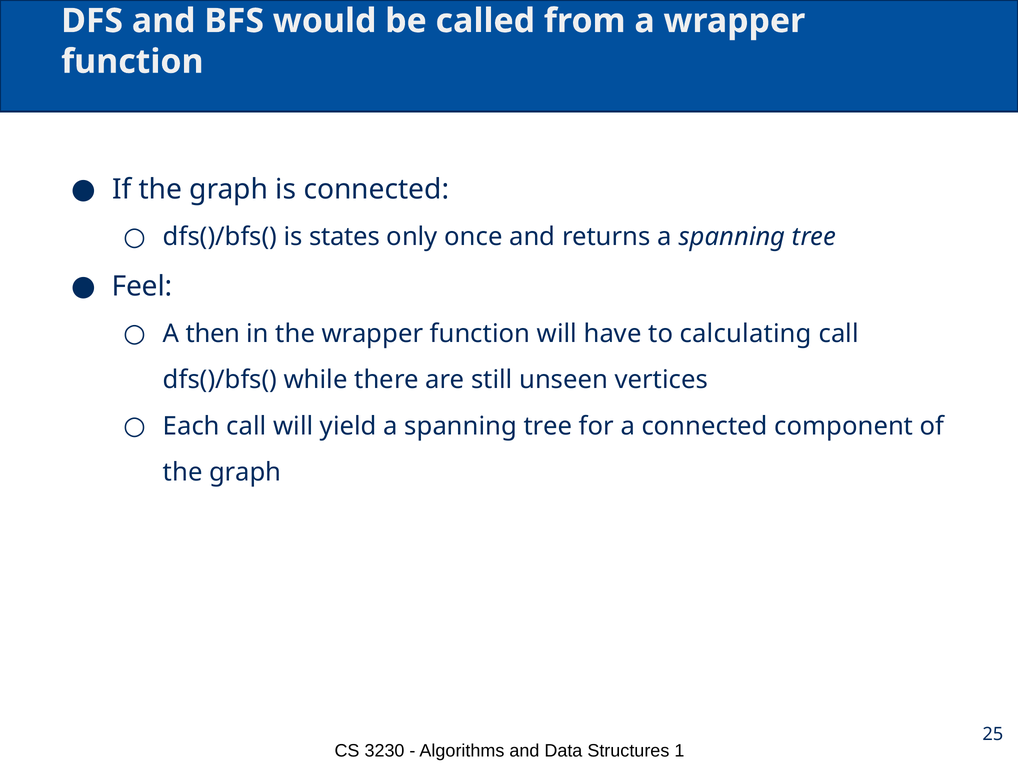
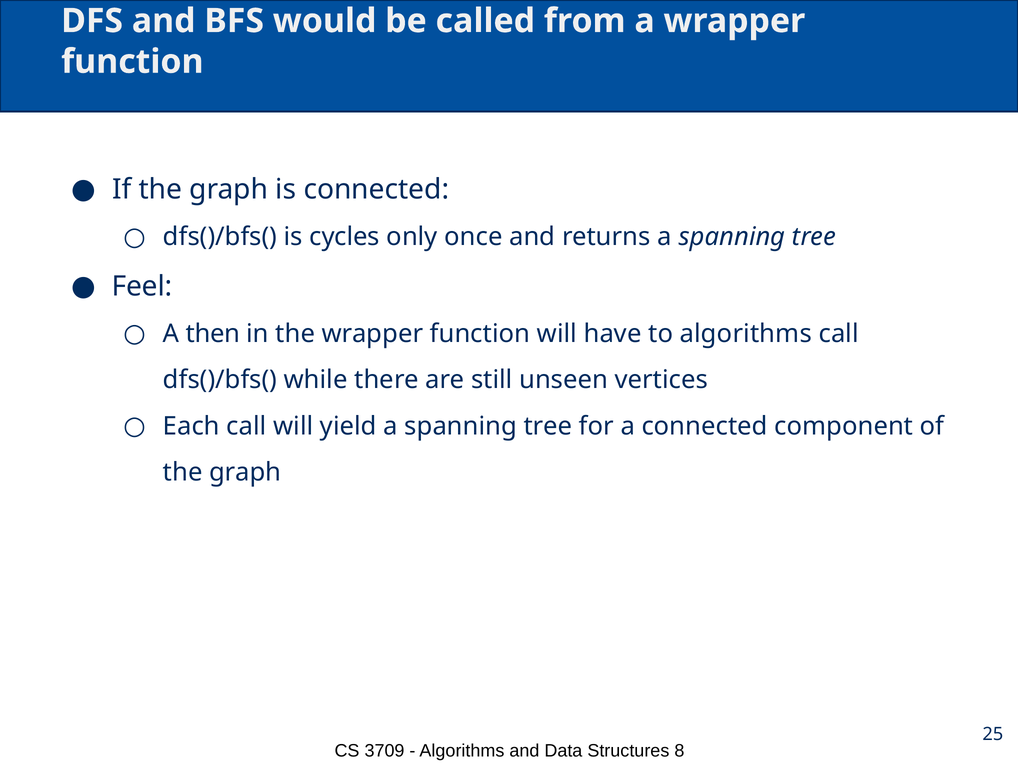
states: states -> cycles
to calculating: calculating -> algorithms
3230: 3230 -> 3709
1: 1 -> 8
